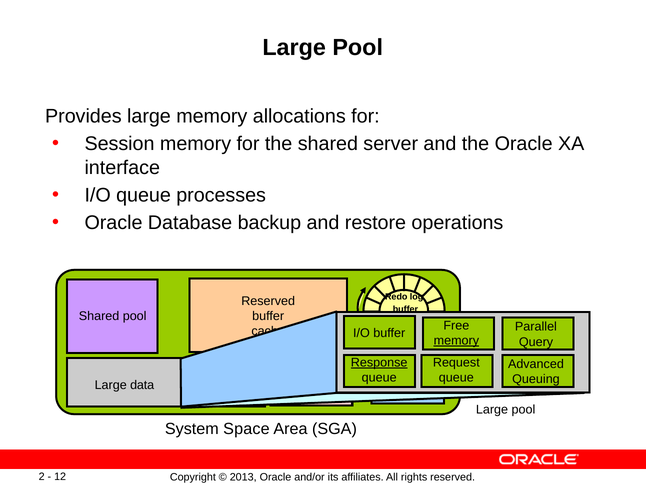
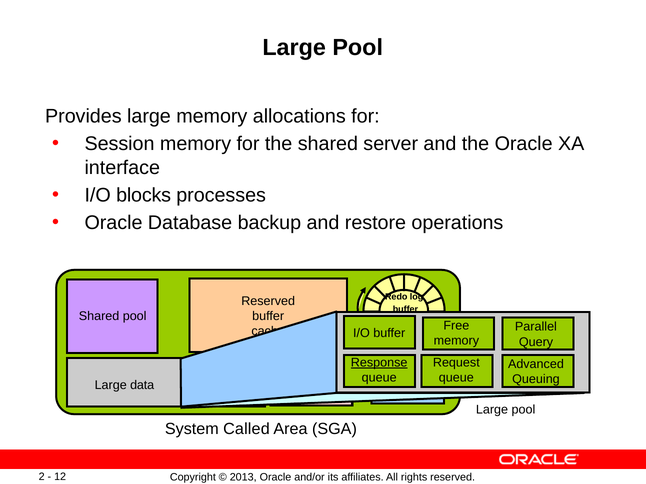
I/O queue: queue -> blocks
memory at (456, 341) underline: present -> none
Space: Space -> Called
